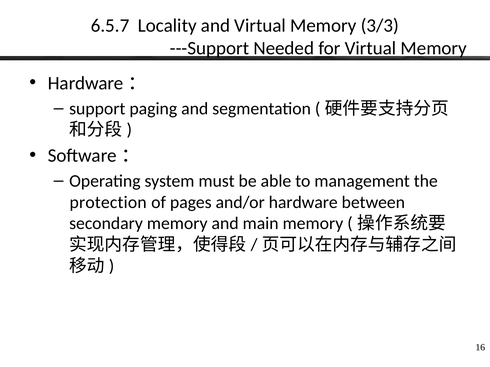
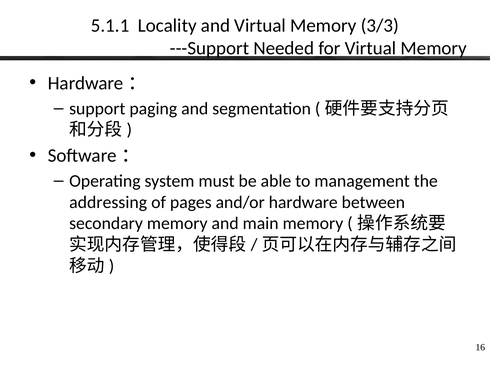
6.5.7: 6.5.7 -> 5.1.1
protection: protection -> addressing
